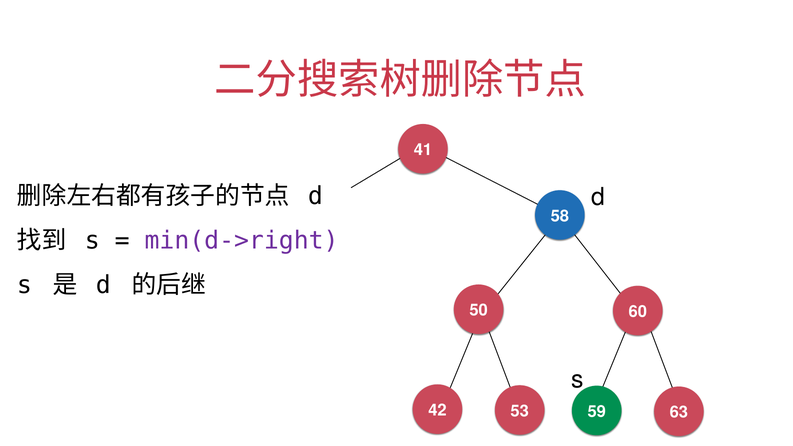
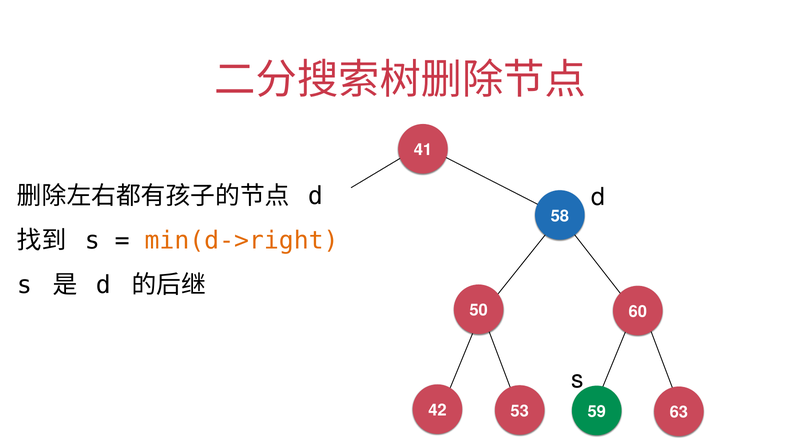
min(d->right colour: purple -> orange
